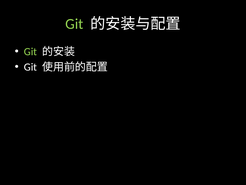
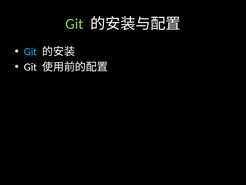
Git at (31, 52) colour: light green -> light blue
